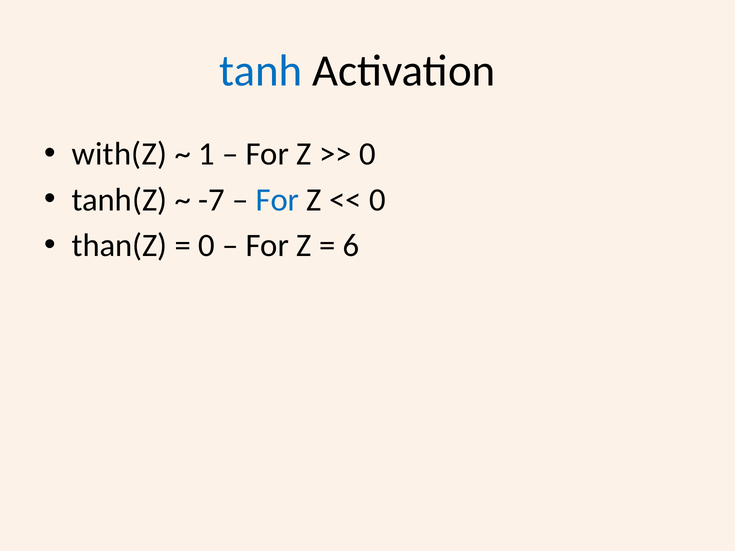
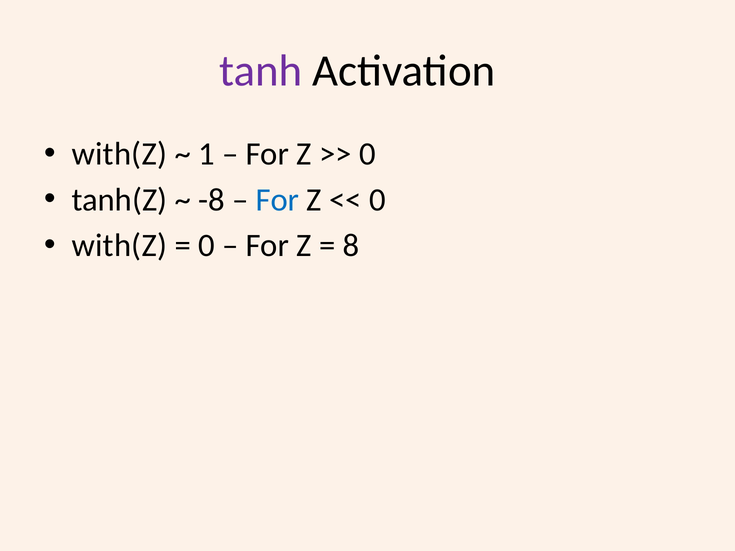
tanh colour: blue -> purple
-7: -7 -> -8
than(Z at (119, 246): than(Z -> with(Z
6: 6 -> 8
